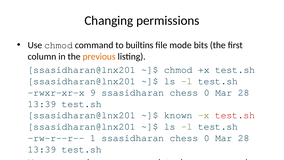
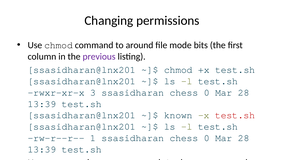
builtins: builtins -> around
previous at (99, 56) colour: orange -> purple
9: 9 -> 3
